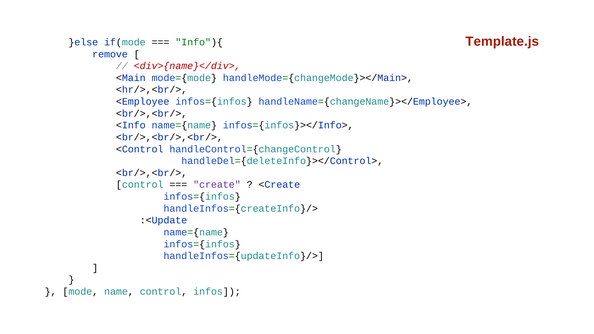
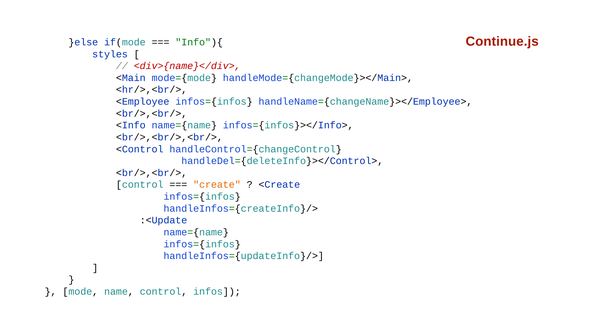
Template.js: Template.js -> Continue.js
remove: remove -> styles
create colour: purple -> orange
